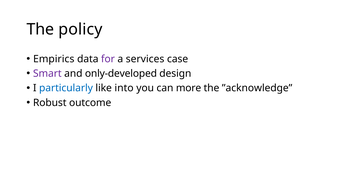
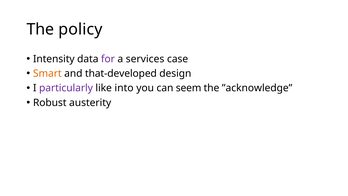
Empirics: Empirics -> Intensity
Smart colour: purple -> orange
only-developed: only-developed -> that-developed
particularly colour: blue -> purple
more: more -> seem
outcome: outcome -> austerity
